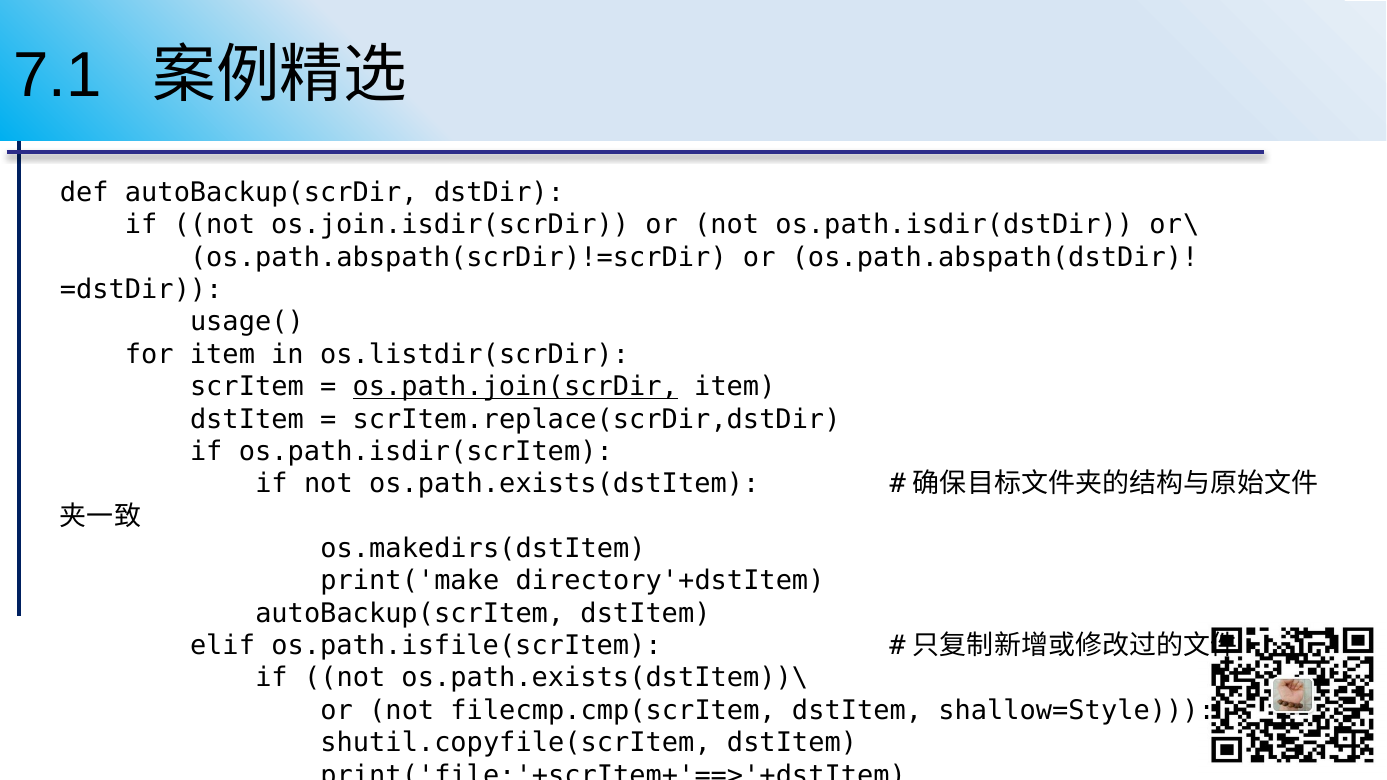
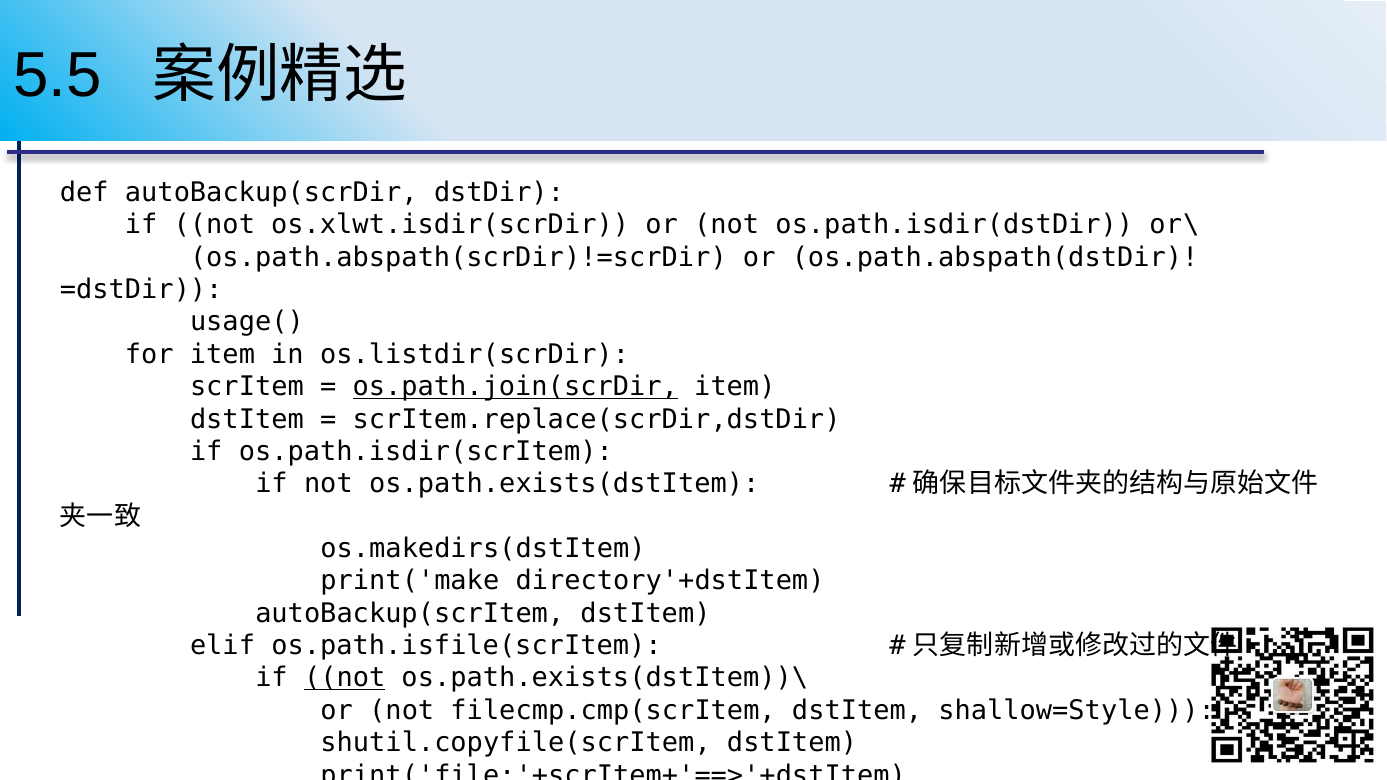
7.1: 7.1 -> 5.5
os.join.isdir(scrDir: os.join.isdir(scrDir -> os.xlwt.isdir(scrDir
not at (345, 678) underline: none -> present
